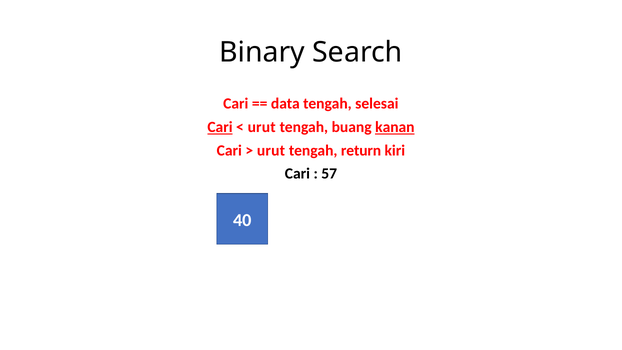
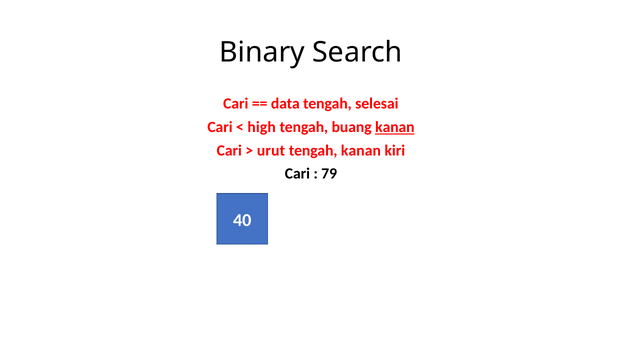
Cari at (220, 127) underline: present -> none
urut at (262, 127): urut -> high
tengah return: return -> kanan
57: 57 -> 79
